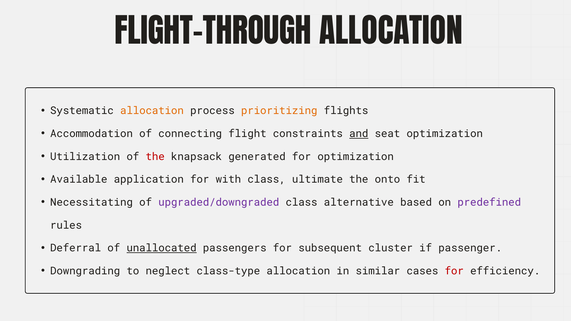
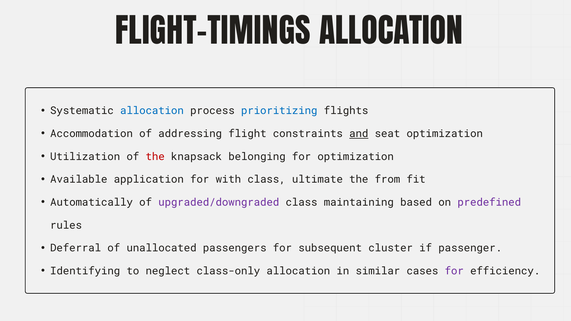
FLIGHT-THROUGH: FLIGHT-THROUGH -> FLIGHT-TIMINGS
allocation at (152, 111) colour: orange -> blue
prioritizing colour: orange -> blue
connecting: connecting -> addressing
generated: generated -> belonging
onto: onto -> from
Necessitating: Necessitating -> Automatically
alternative: alternative -> maintaining
unallocated underline: present -> none
Downgrading: Downgrading -> Identifying
class-type: class-type -> class-only
for at (454, 271) colour: red -> purple
